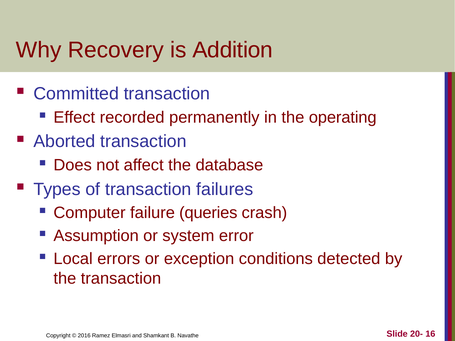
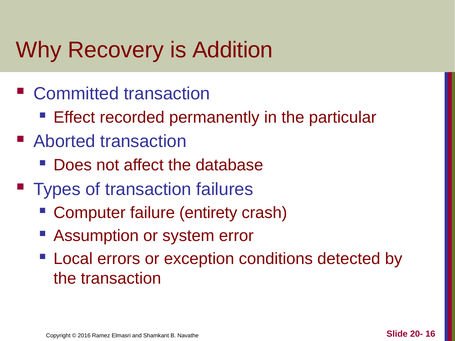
operating: operating -> particular
queries: queries -> entirety
